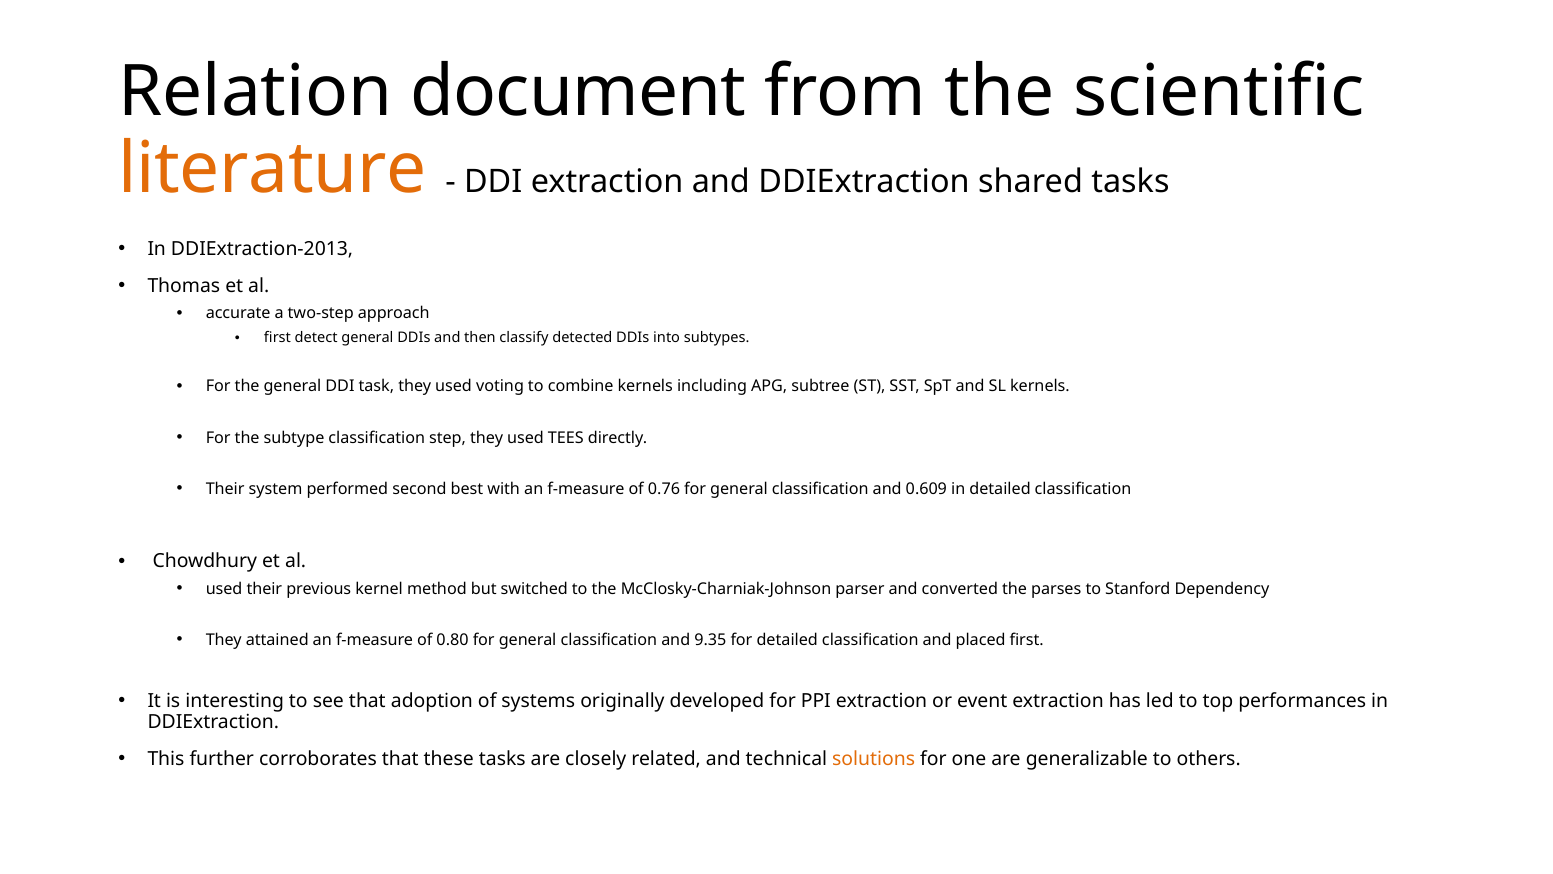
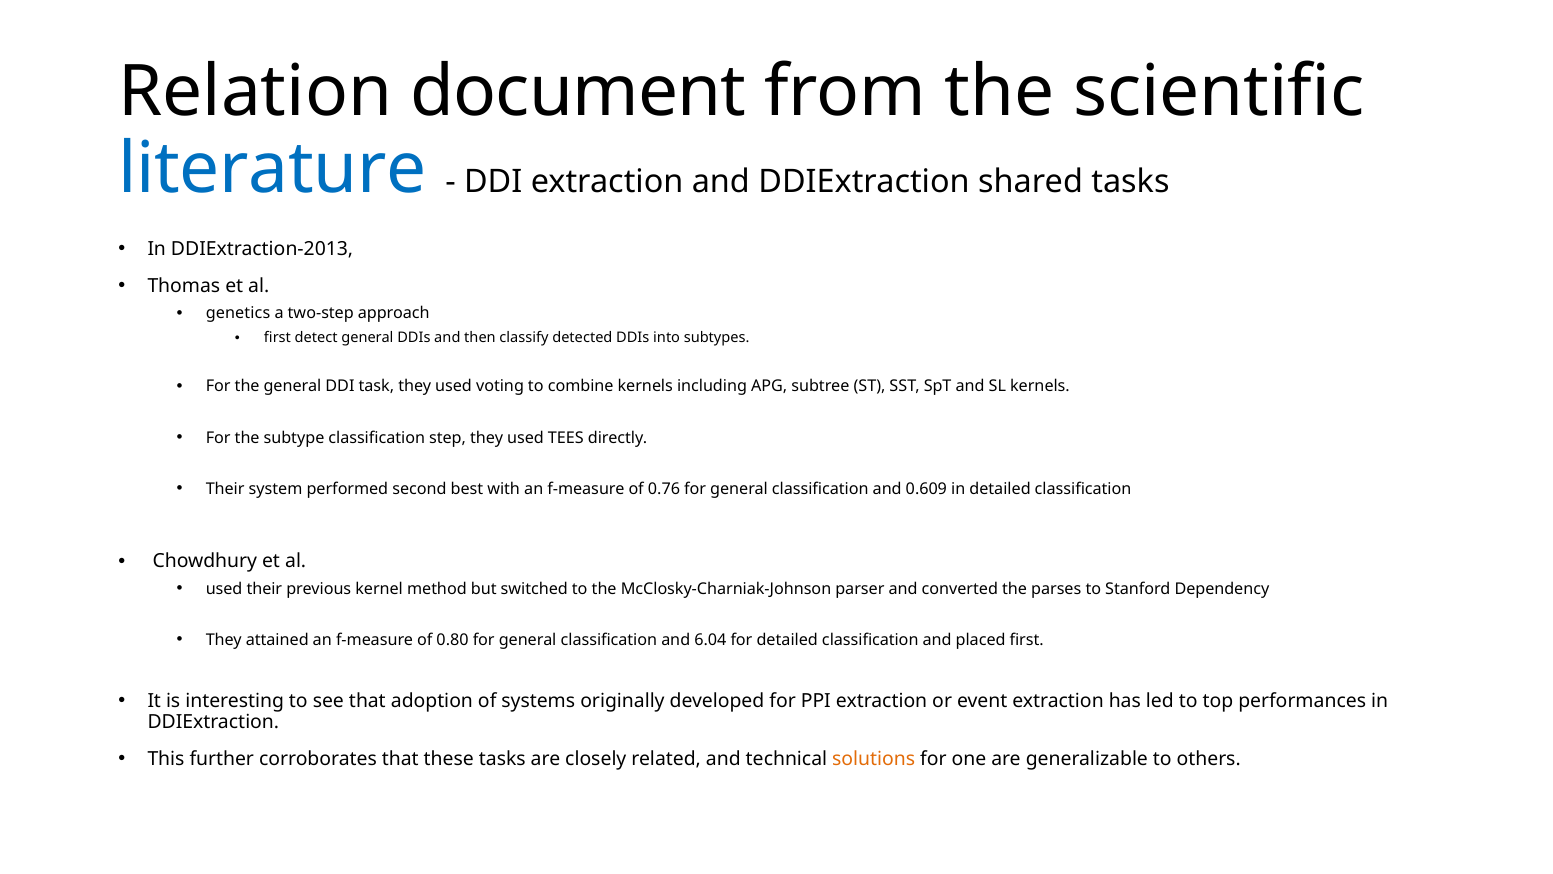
literature colour: orange -> blue
accurate: accurate -> genetics
9.35: 9.35 -> 6.04
